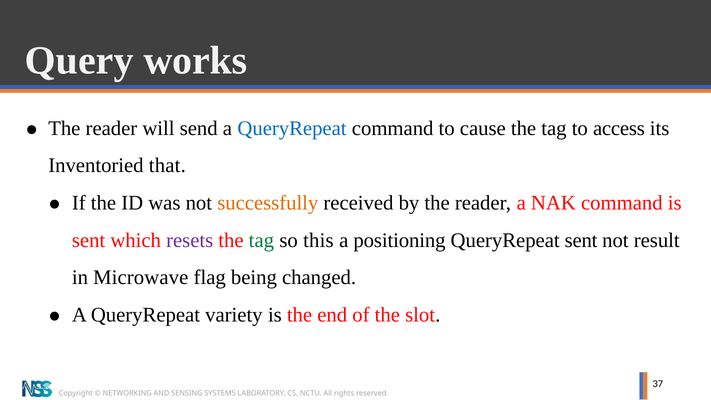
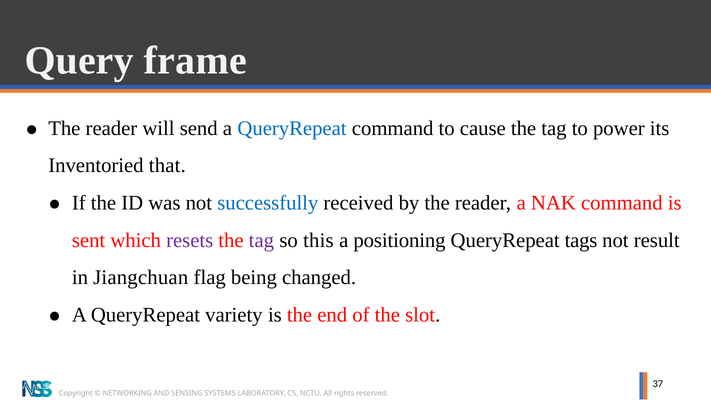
works: works -> frame
access: access -> power
successfully colour: orange -> blue
tag at (261, 240) colour: green -> purple
QueryRepeat sent: sent -> tags
Microwave: Microwave -> Jiangchuan
